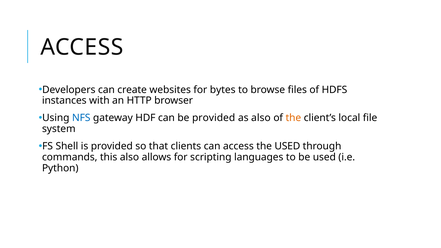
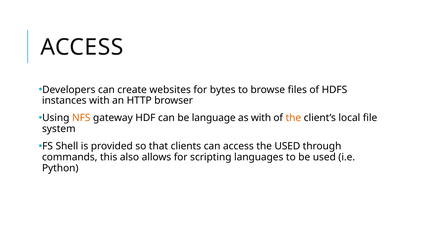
NFS colour: blue -> orange
be provided: provided -> language
as also: also -> with
